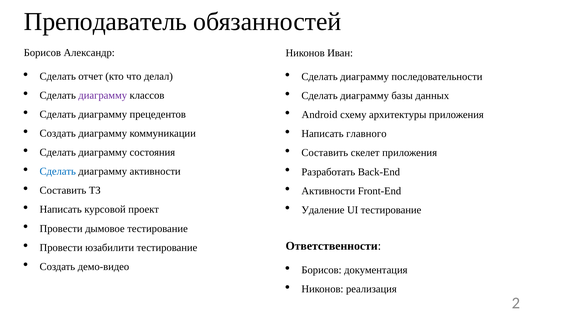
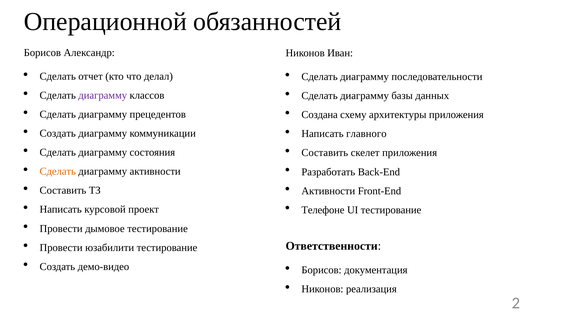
Преподаватель: Преподаватель -> Операционной
Android: Android -> Создана
Сделать at (58, 171) colour: blue -> orange
Удаление: Удаление -> Телефоне
